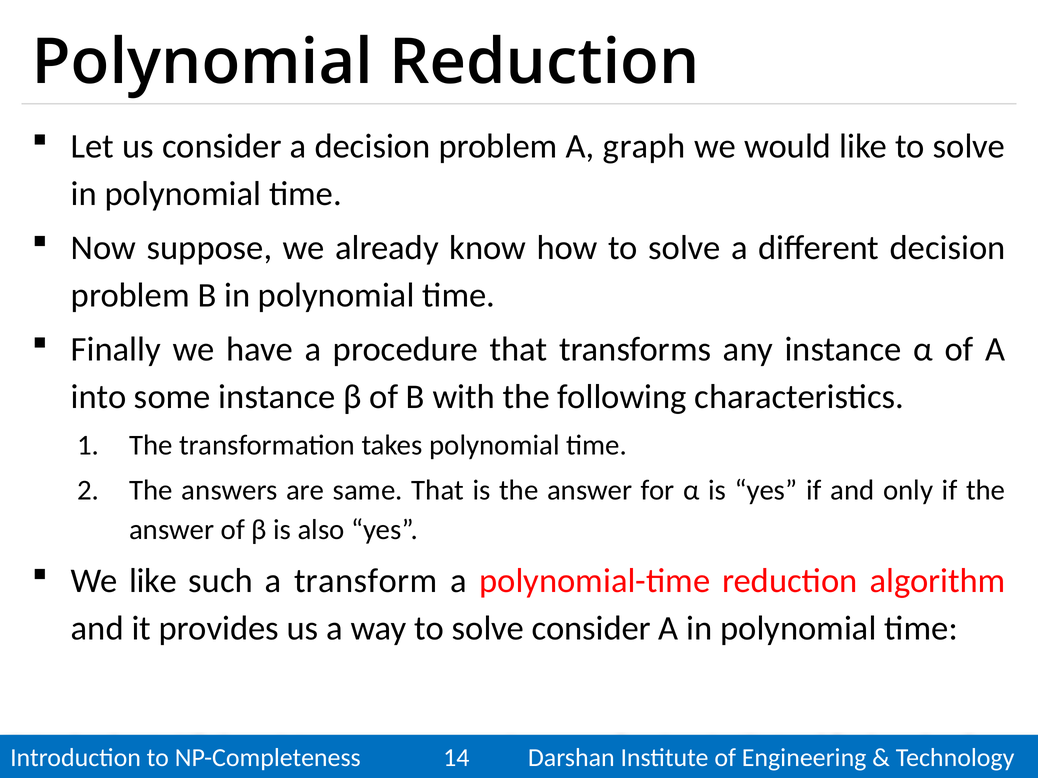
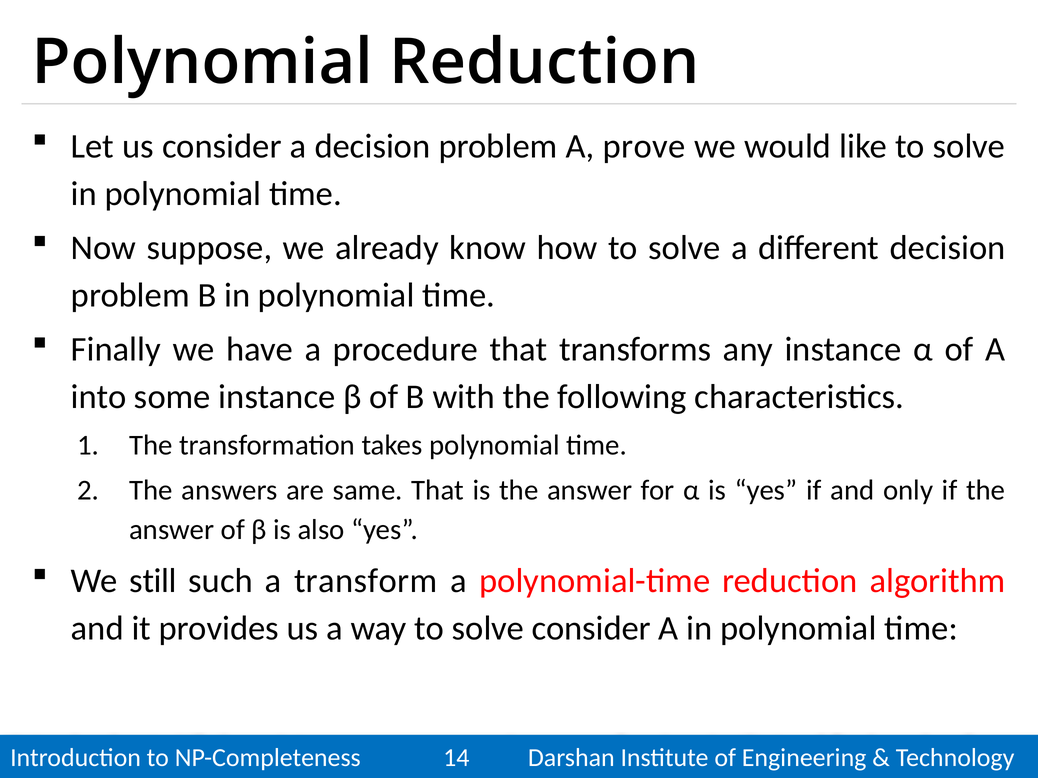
graph: graph -> prove
We like: like -> still
